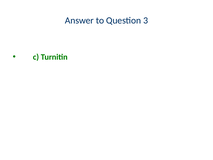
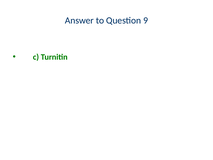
3: 3 -> 9
